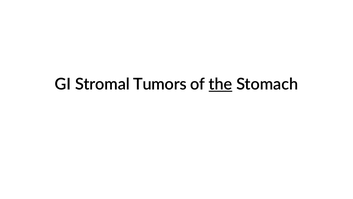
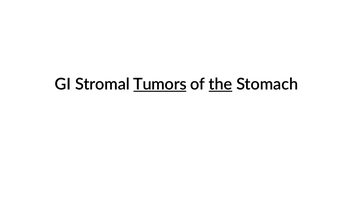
Tumors underline: none -> present
